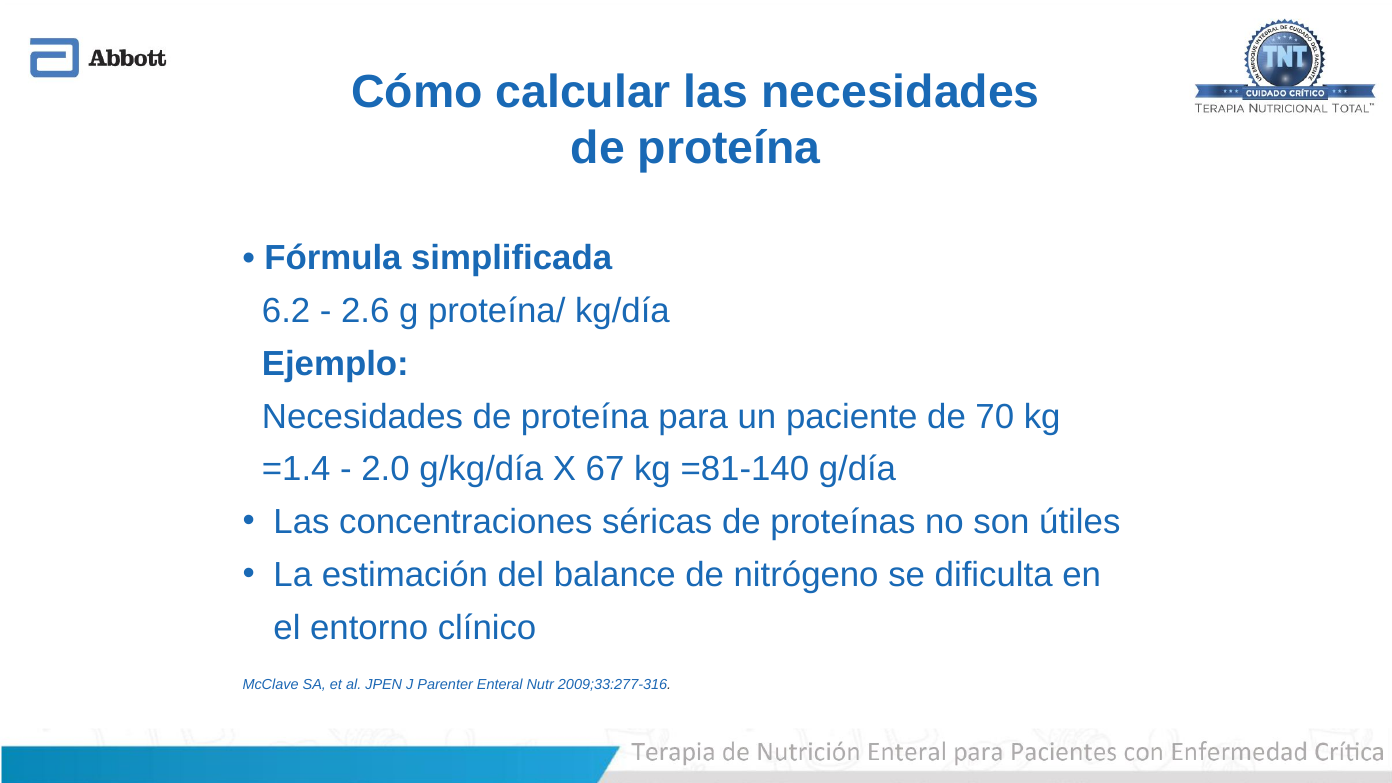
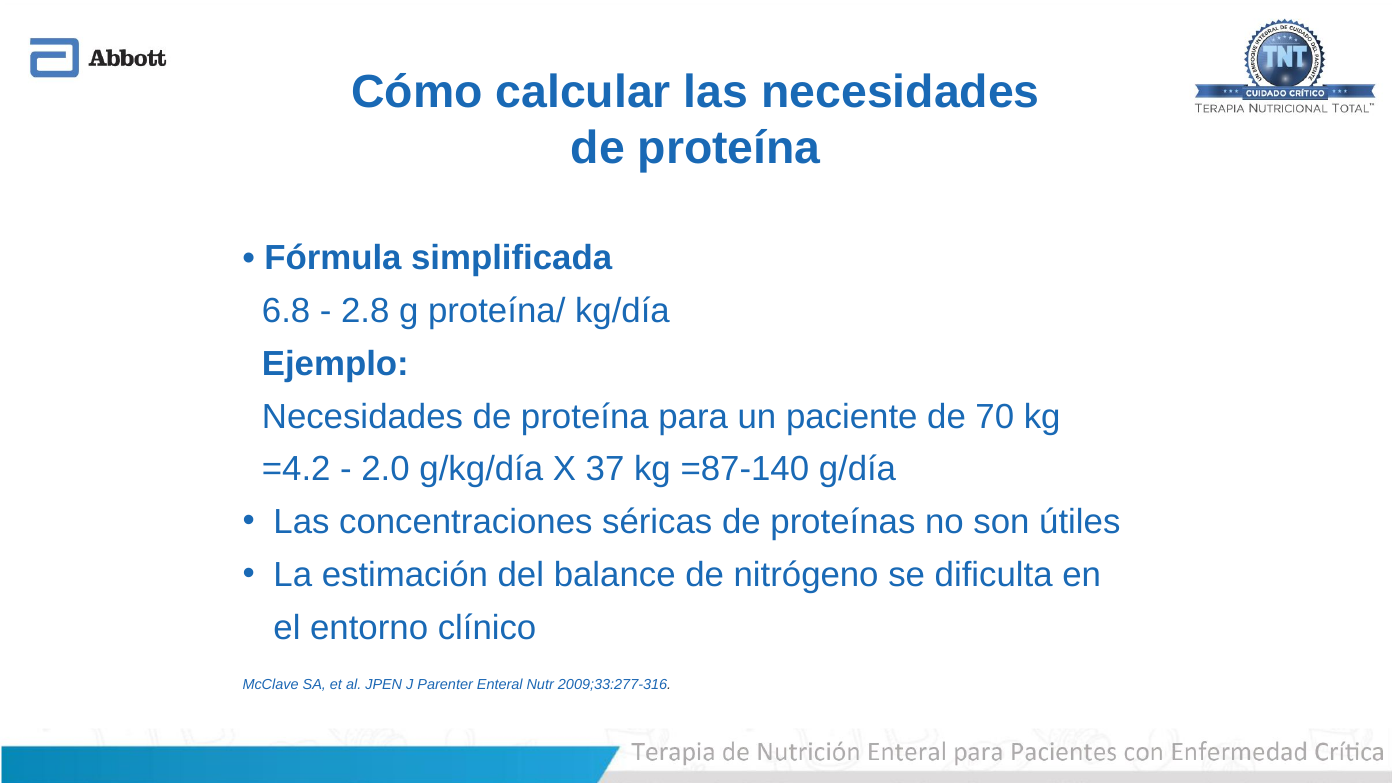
6.2: 6.2 -> 6.8
2.6: 2.6 -> 2.8
=1.4: =1.4 -> =4.2
67: 67 -> 37
=81-140: =81-140 -> =87-140
